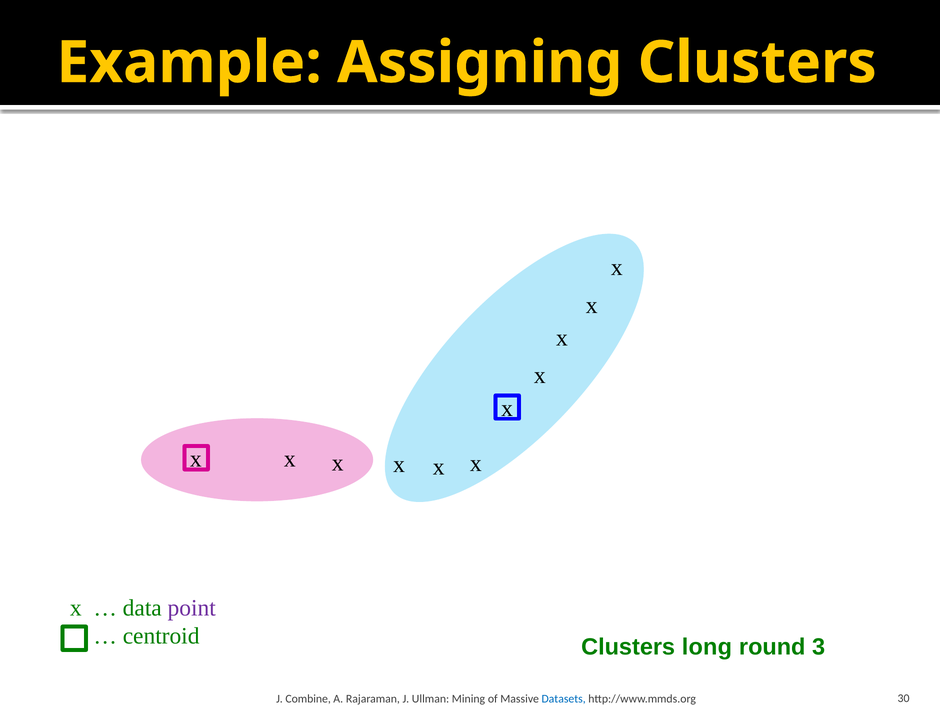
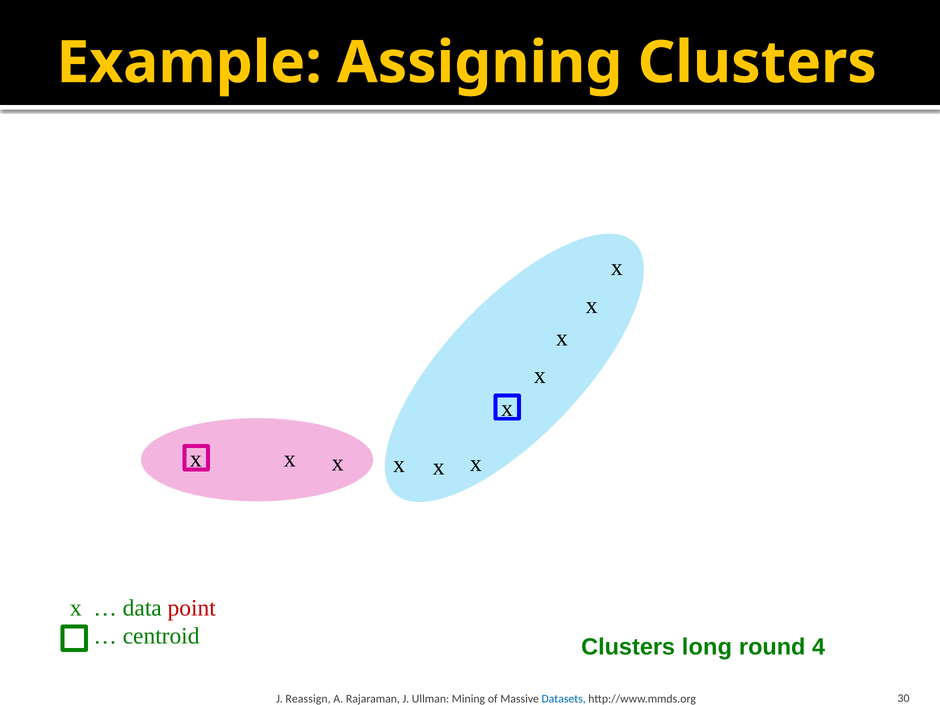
point colour: purple -> red
3: 3 -> 4
Combine: Combine -> Reassign
